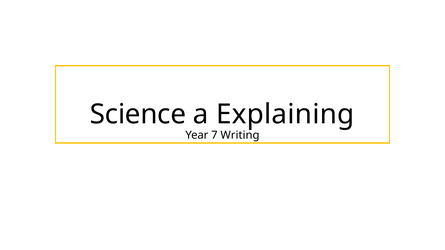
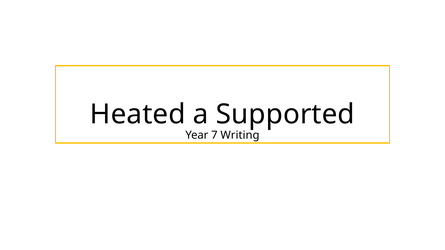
Science: Science -> Heated
Explaining: Explaining -> Supported
